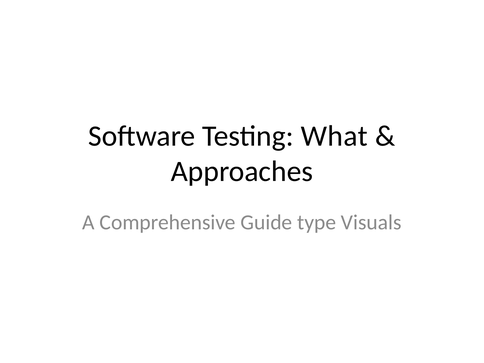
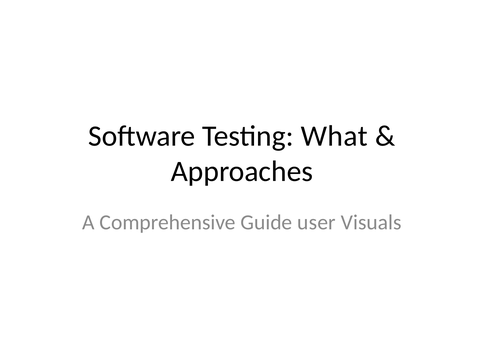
type: type -> user
